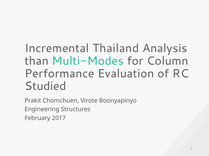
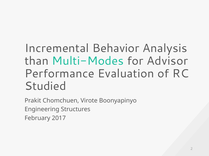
Thailand: Thailand -> Behavior
Column: Column -> Advisor
